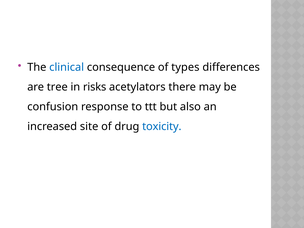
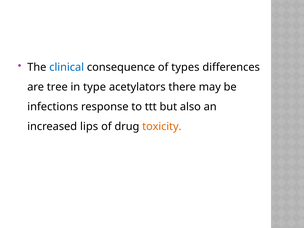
risks: risks -> type
confusion: confusion -> infections
site: site -> lips
toxicity colour: blue -> orange
